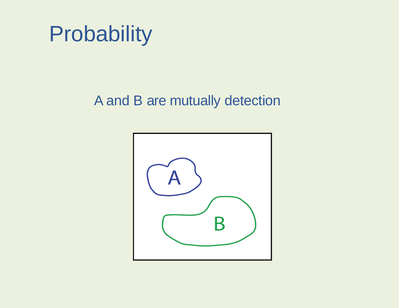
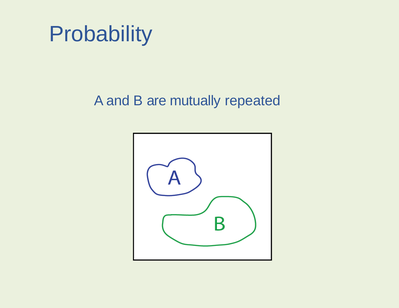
detection: detection -> repeated
